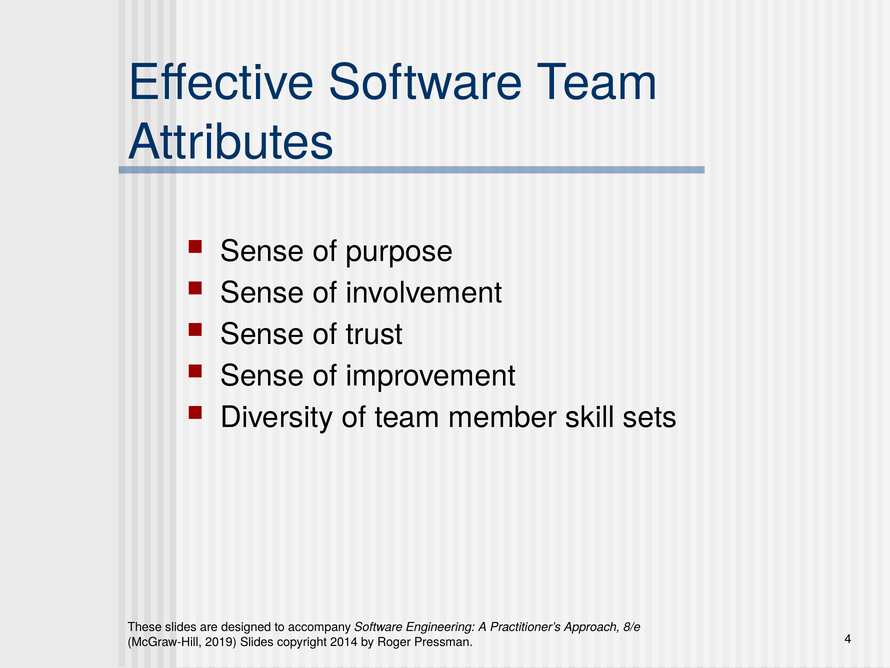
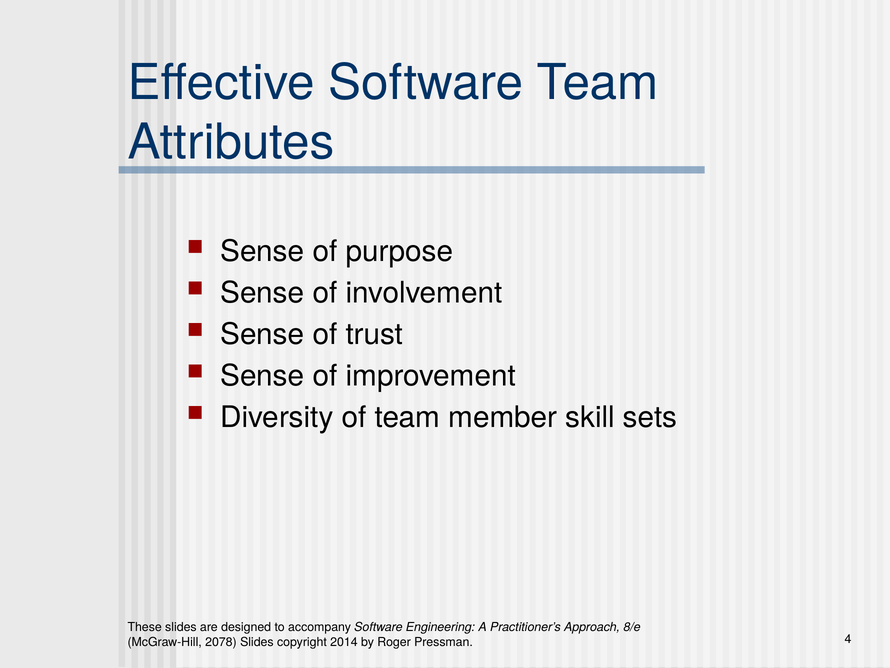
2019: 2019 -> 2078
